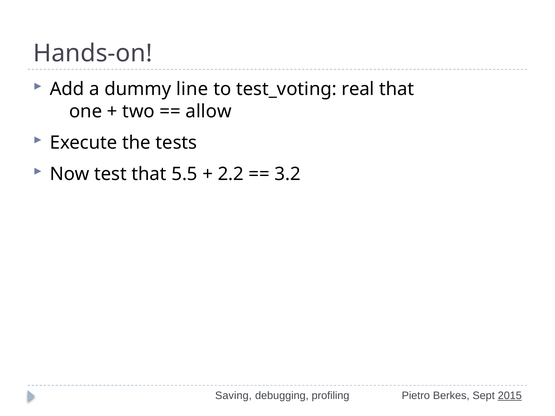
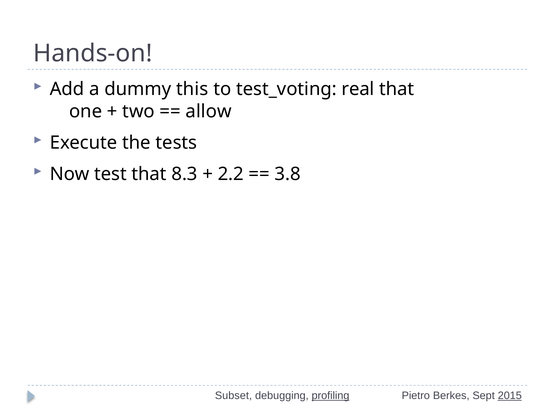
line: line -> this
5.5: 5.5 -> 8.3
3.2: 3.2 -> 3.8
Saving: Saving -> Subset
profiling underline: none -> present
